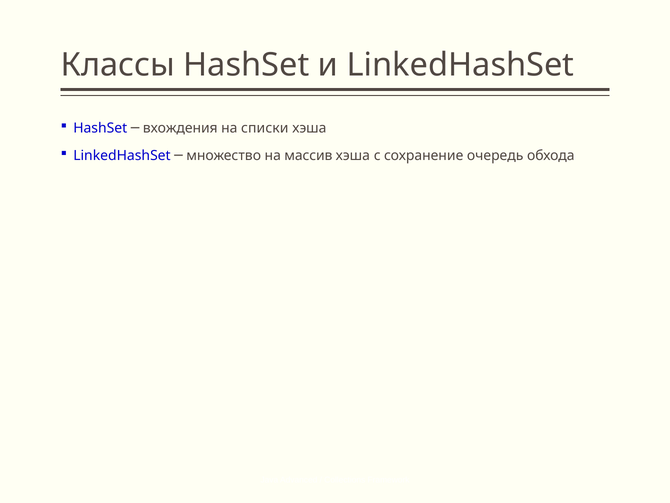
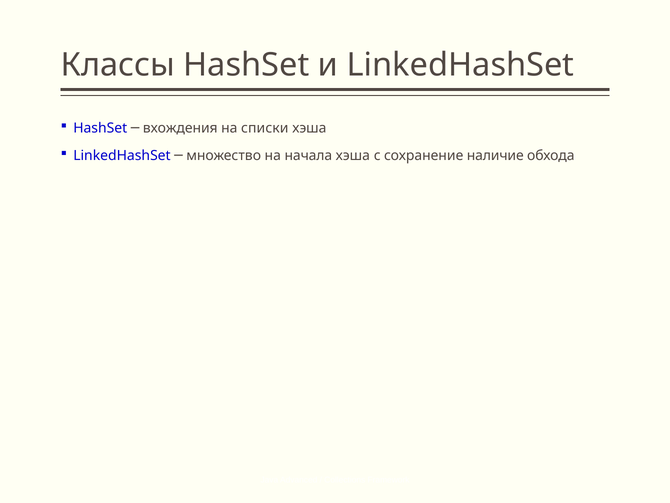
массив: массив -> начала
очередь: очередь -> наличие
